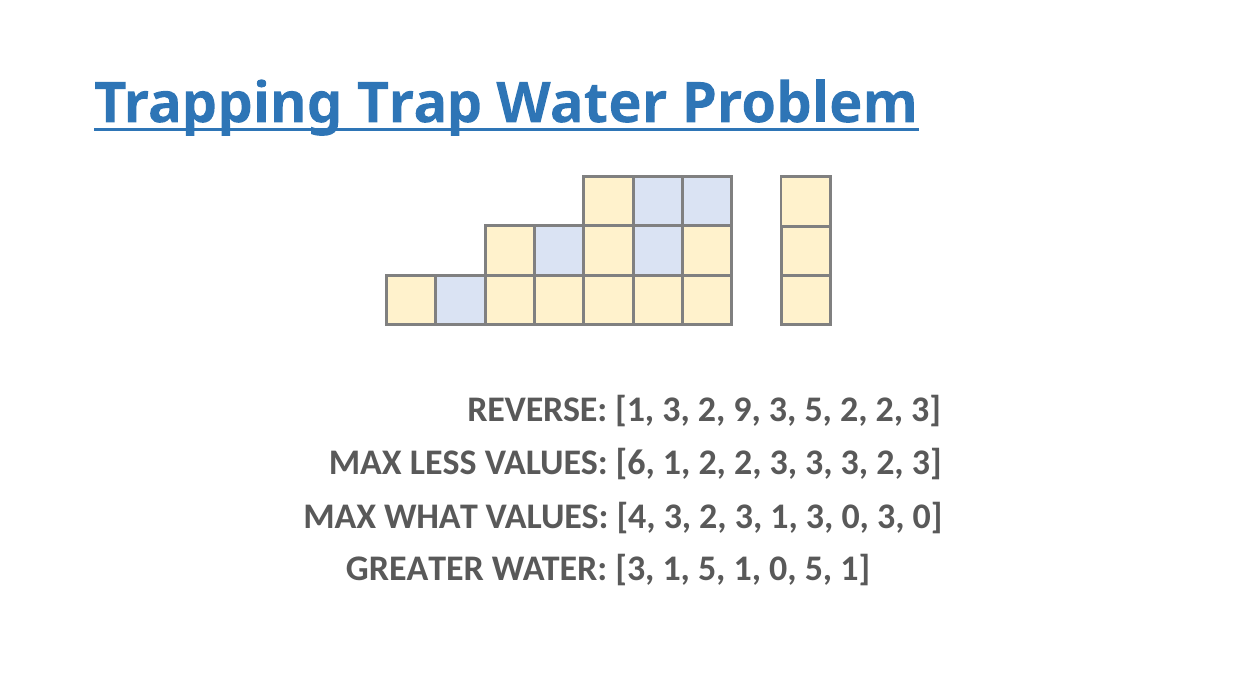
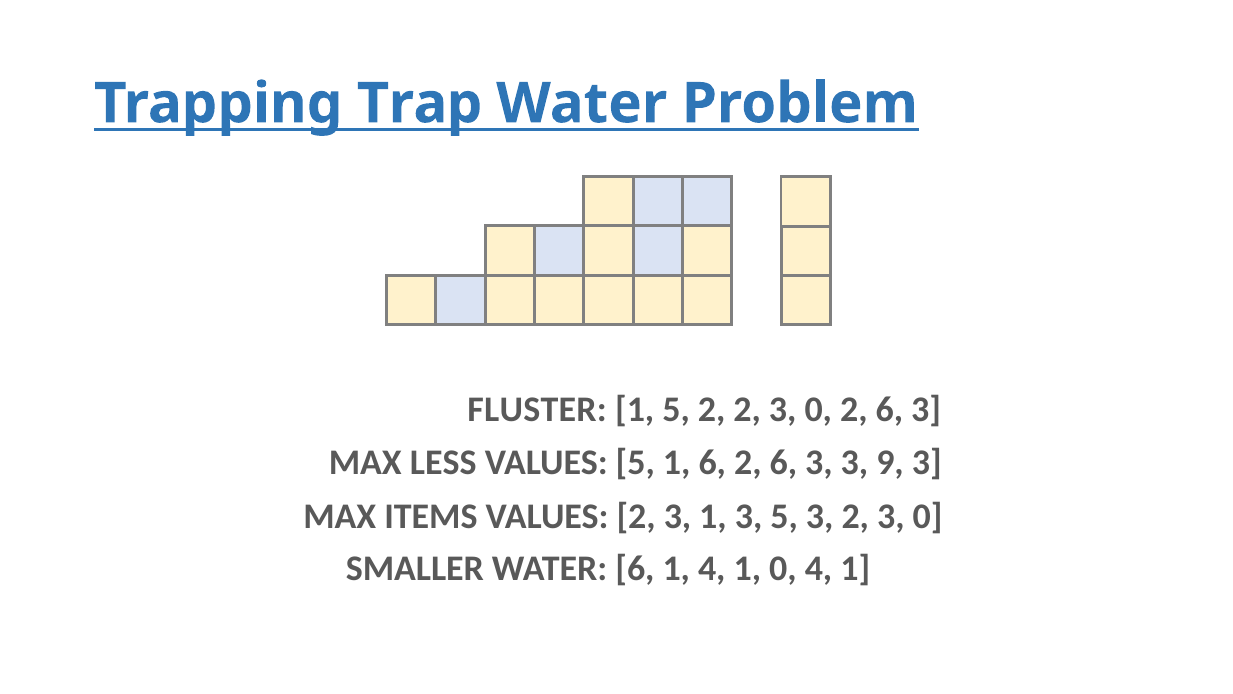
REVERSE: REVERSE -> FLUSTER
3 at (676, 410): 3 -> 5
2 9: 9 -> 2
5 at (818, 410): 5 -> 0
2 at (889, 410): 2 -> 6
VALUES 6: 6 -> 5
1 2: 2 -> 6
3 at (783, 462): 3 -> 6
3 3 2: 2 -> 9
WHAT: WHAT -> ITEMS
VALUES 4: 4 -> 2
2 at (713, 516): 2 -> 1
1 at (784, 516): 1 -> 5
0 at (855, 516): 0 -> 2
GREATER: GREATER -> SMALLER
WATER 3: 3 -> 6
1 5: 5 -> 4
0 5: 5 -> 4
